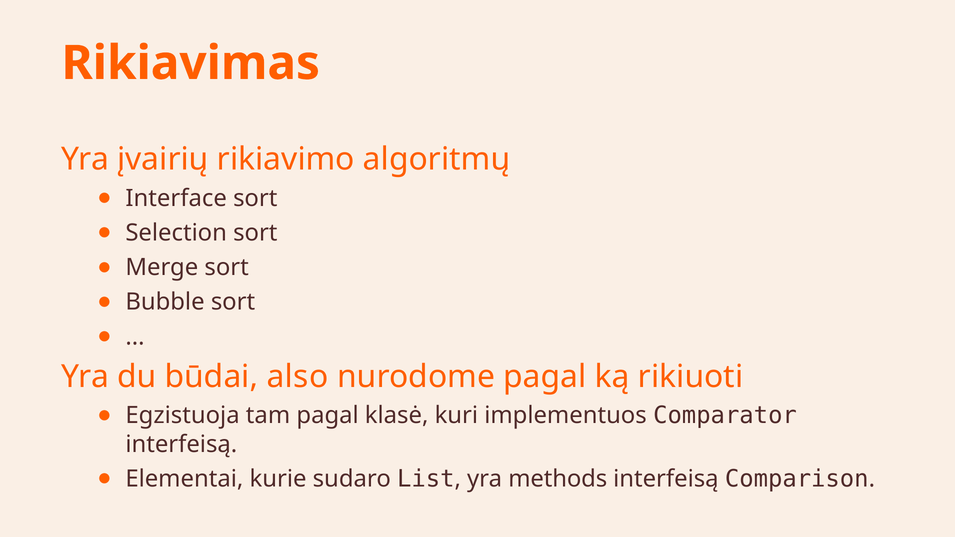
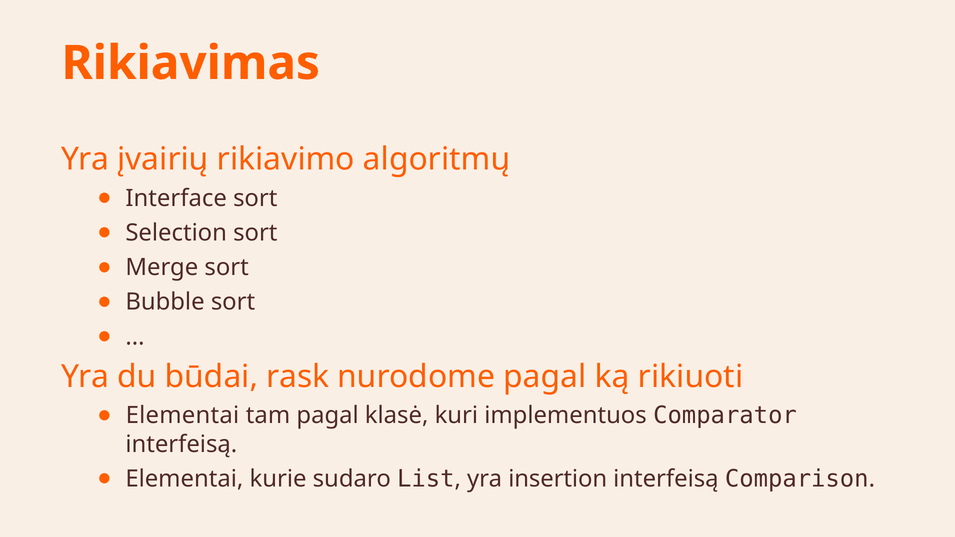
also: also -> rask
Egzistuoja at (183, 416): Egzistuoja -> Elementai
methods: methods -> insertion
